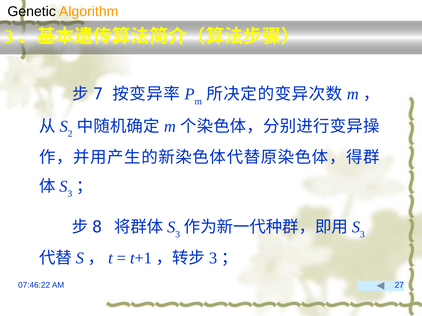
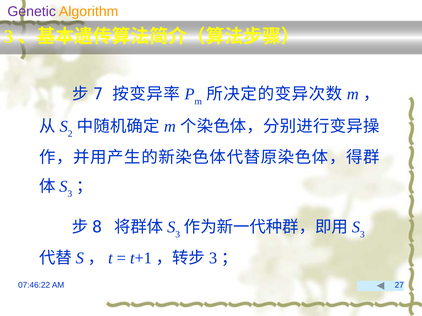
Genetic colour: black -> purple
